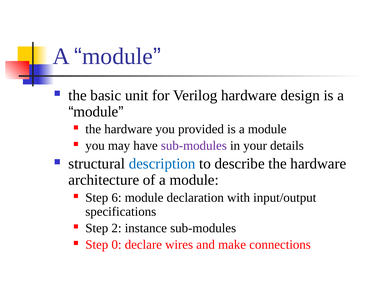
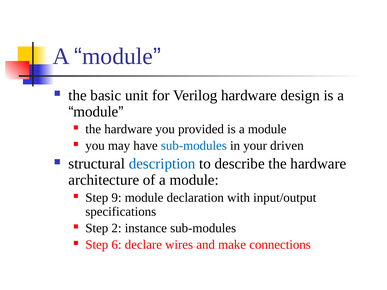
sub-modules at (194, 146) colour: purple -> blue
details: details -> driven
6: 6 -> 9
0: 0 -> 6
